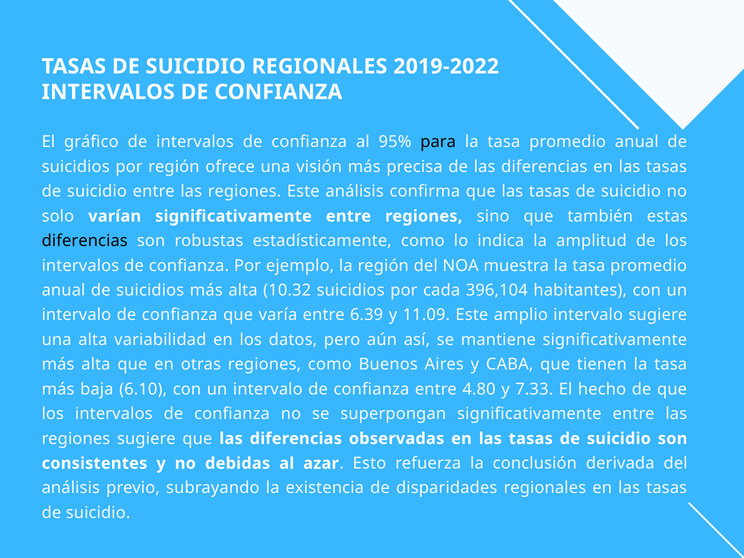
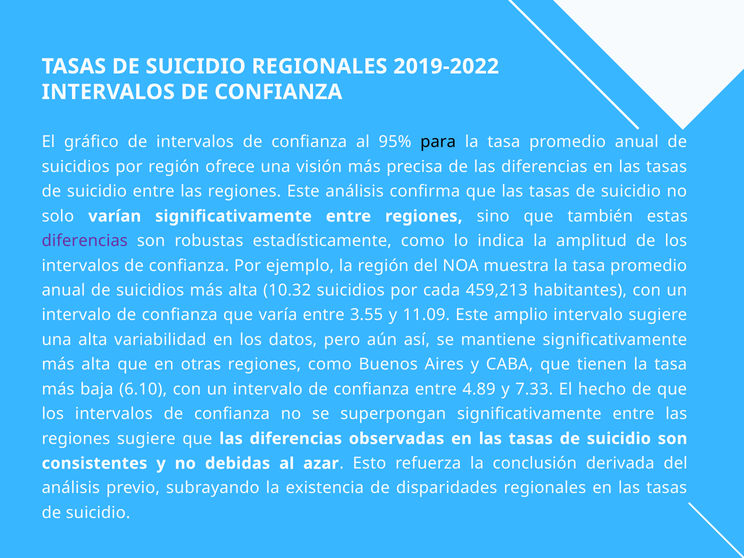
diferencias at (85, 241) colour: black -> purple
396,104: 396,104 -> 459,213
6.39: 6.39 -> 3.55
4.80: 4.80 -> 4.89
